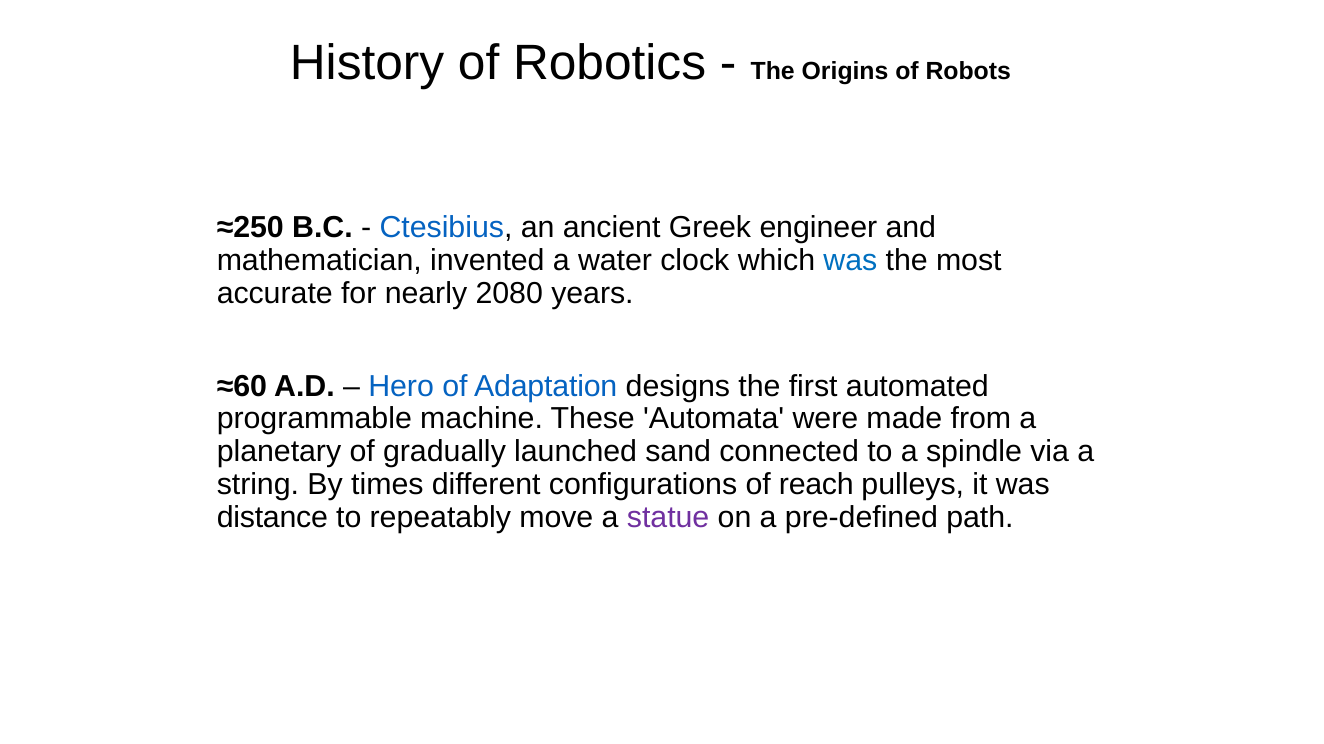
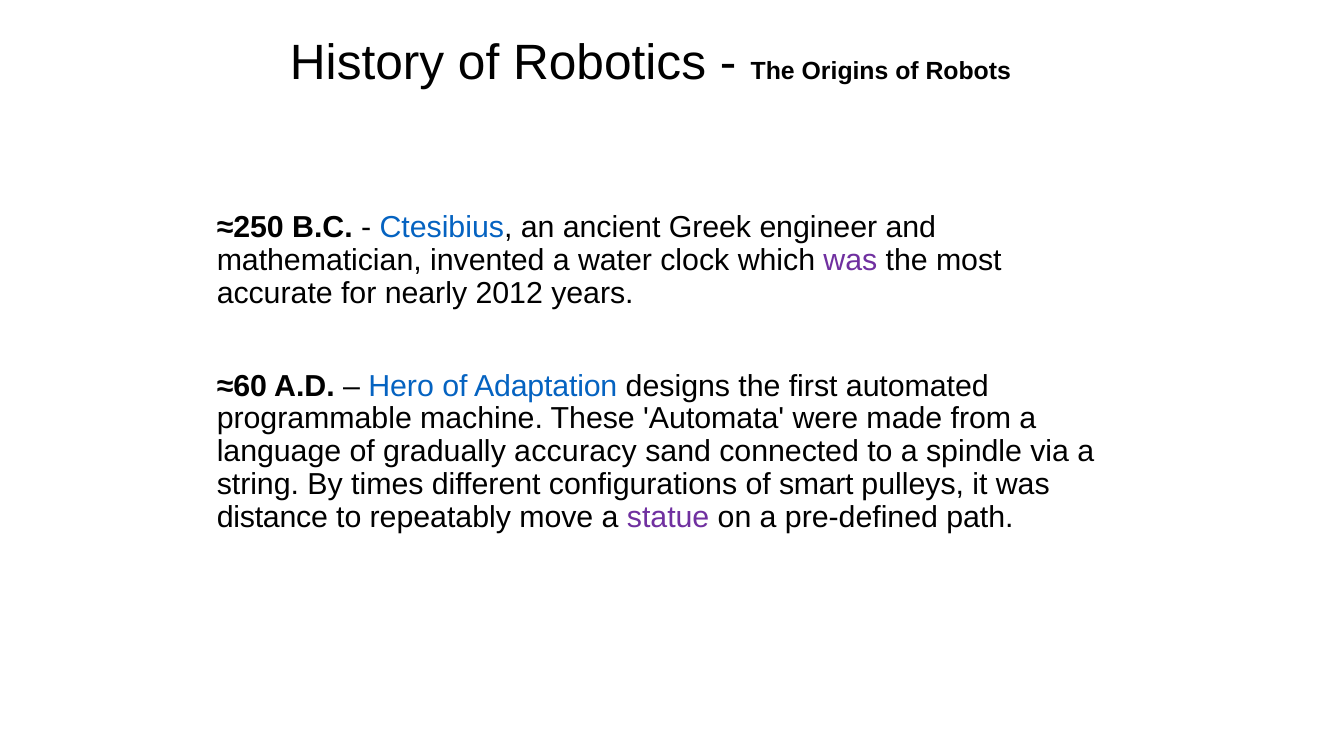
was at (850, 261) colour: blue -> purple
2080: 2080 -> 2012
planetary: planetary -> language
launched: launched -> accuracy
reach: reach -> smart
